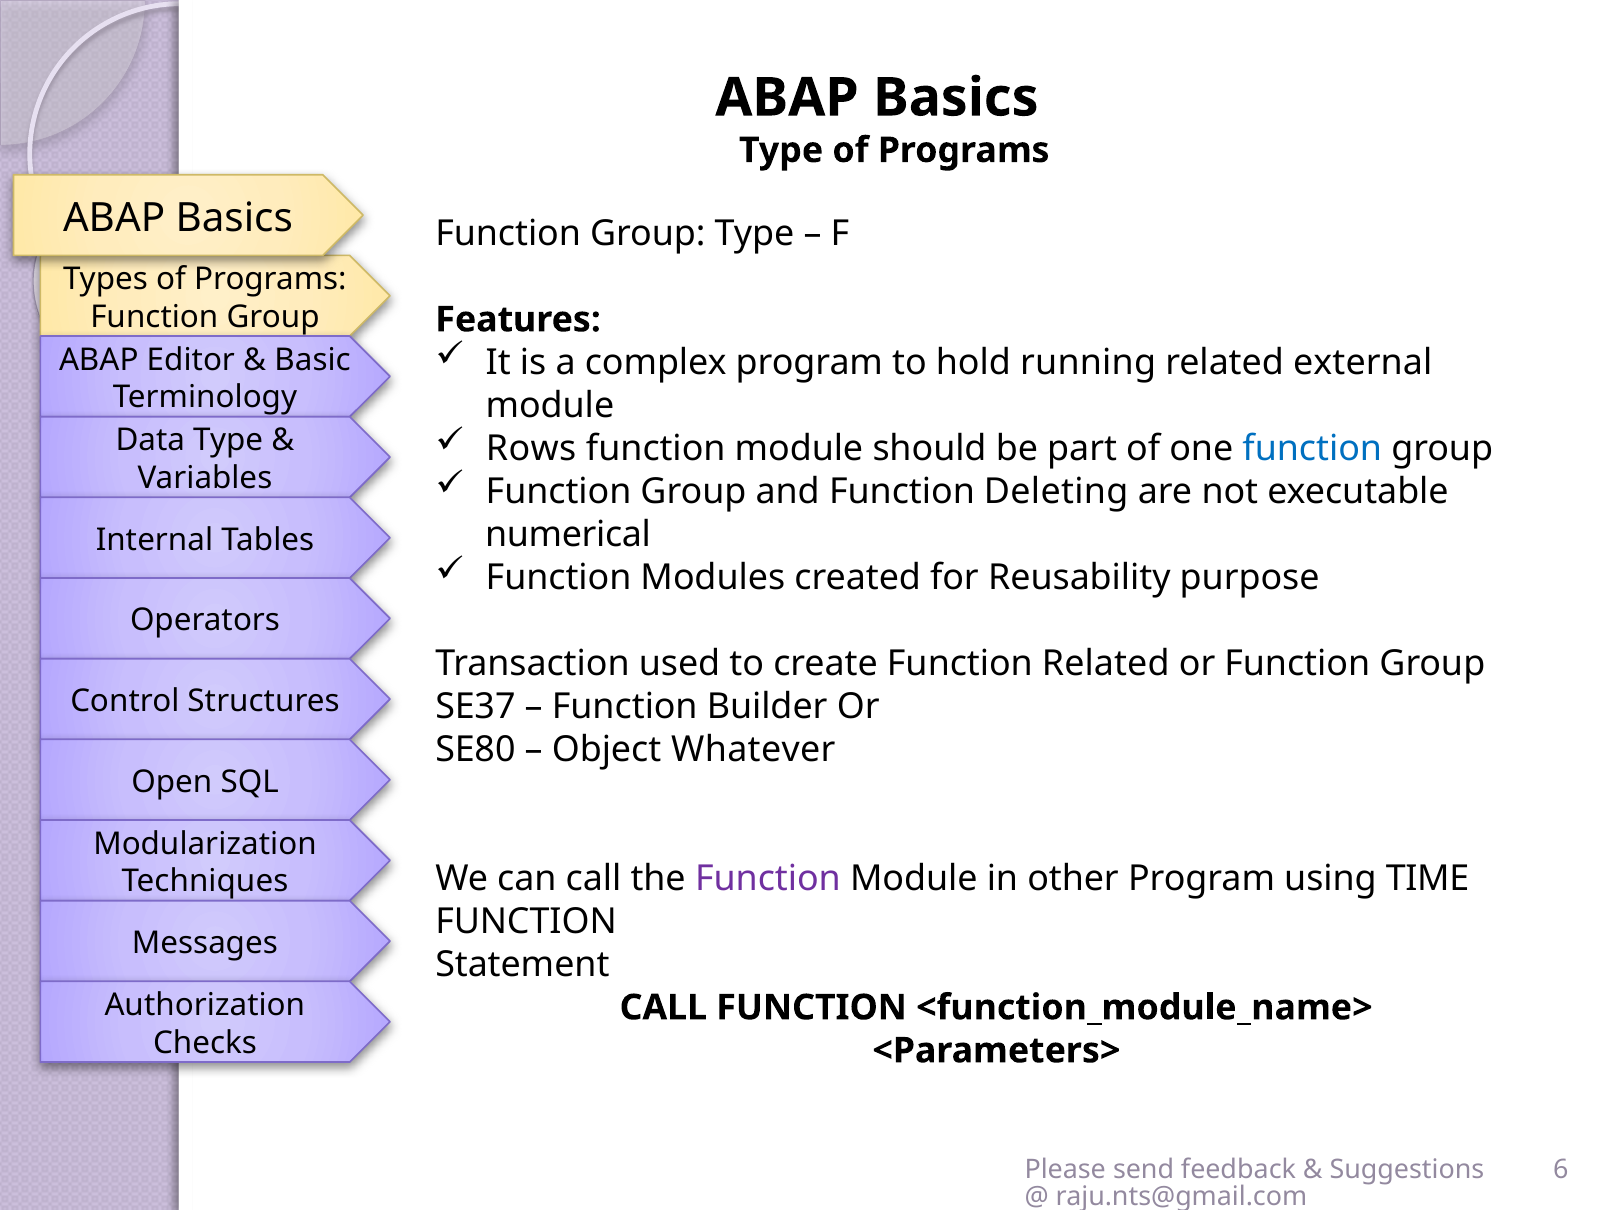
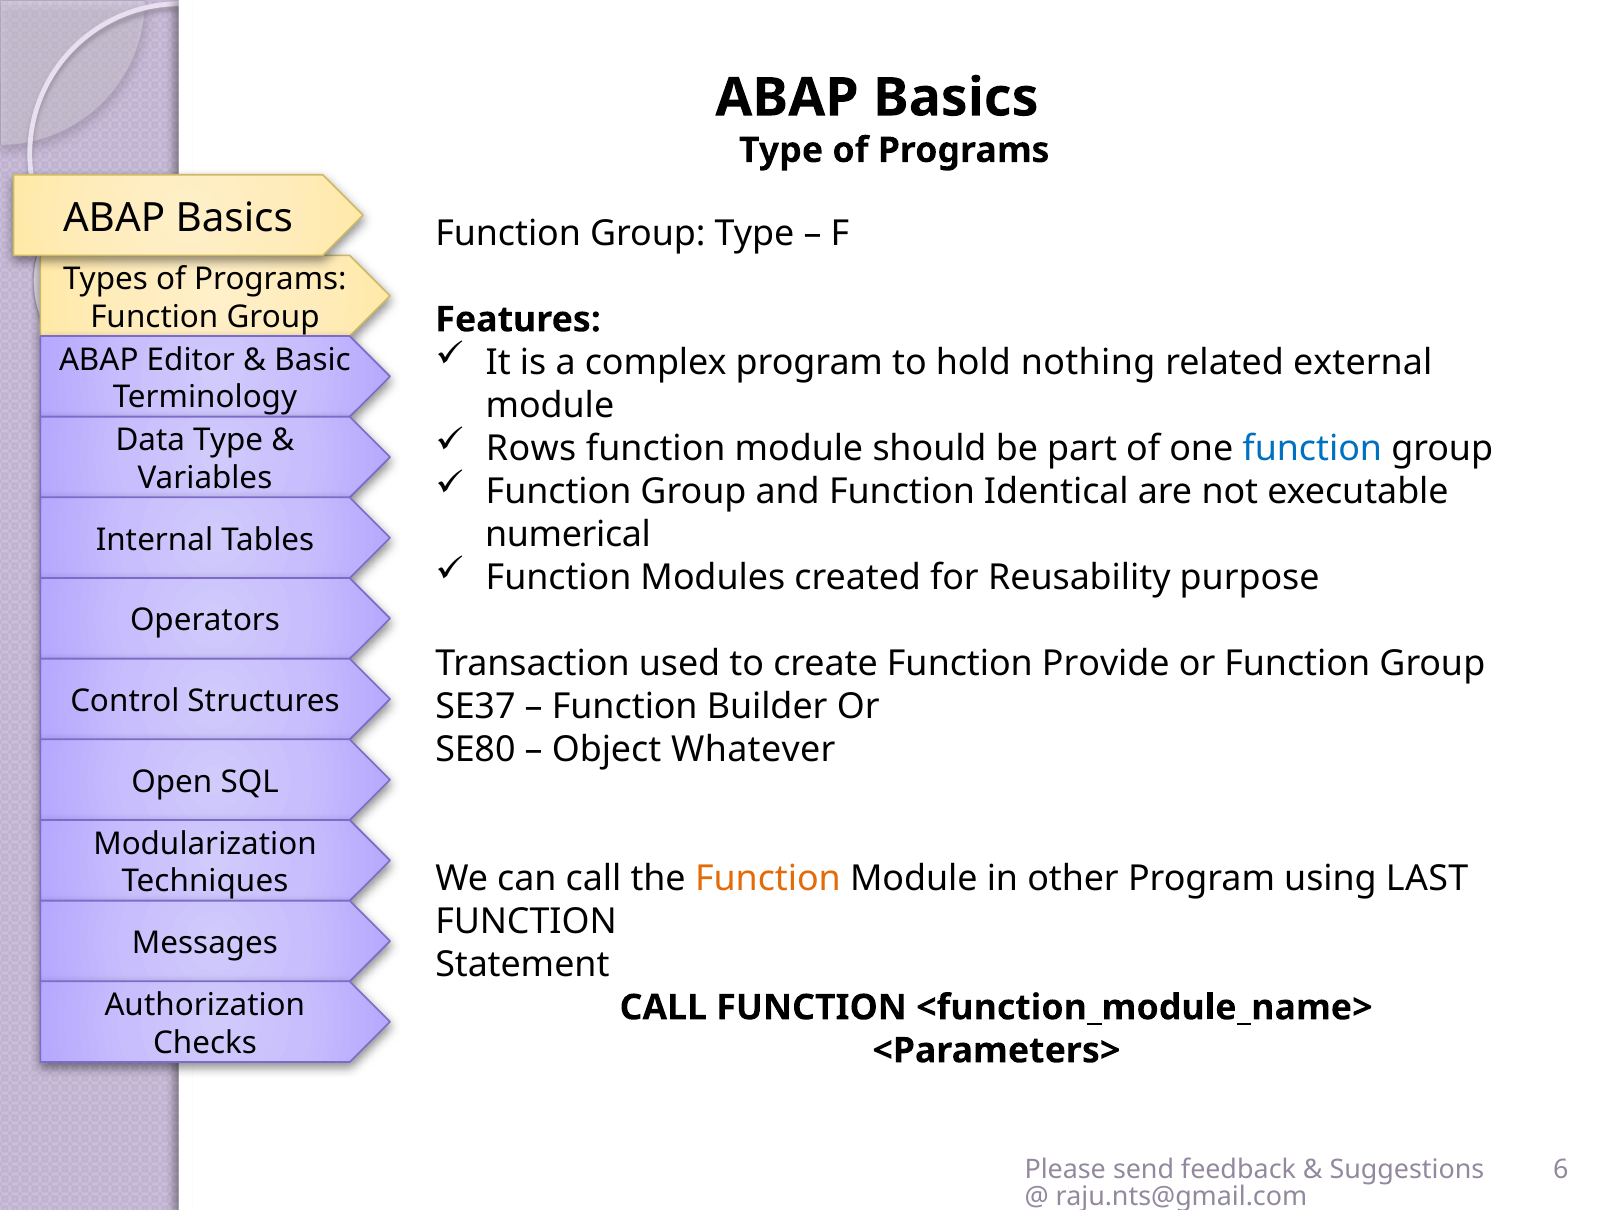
running: running -> nothing
Deleting: Deleting -> Identical
Function Related: Related -> Provide
Function at (768, 879) colour: purple -> orange
TIME: TIME -> LAST
